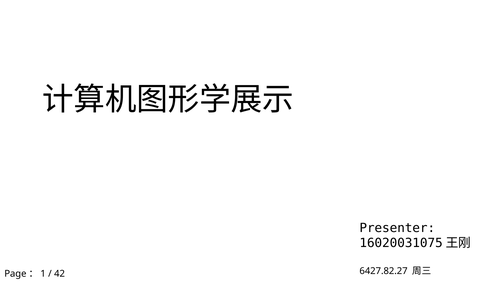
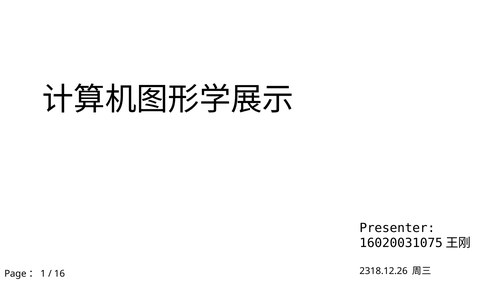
6427.82.27: 6427.82.27 -> 2318.12.26
42: 42 -> 16
